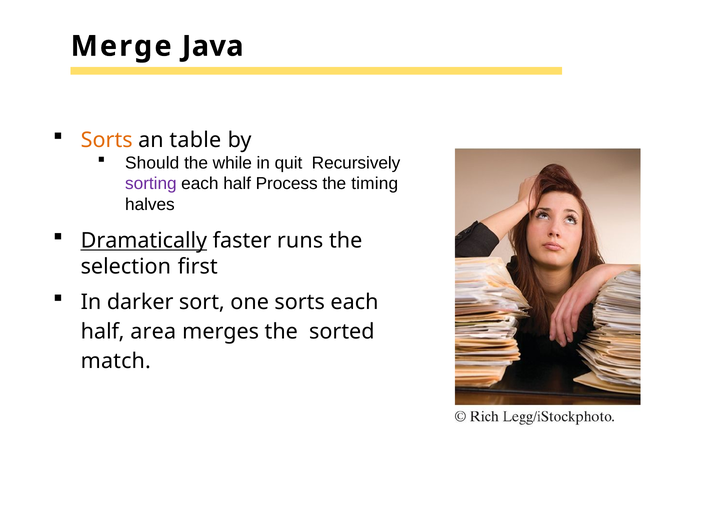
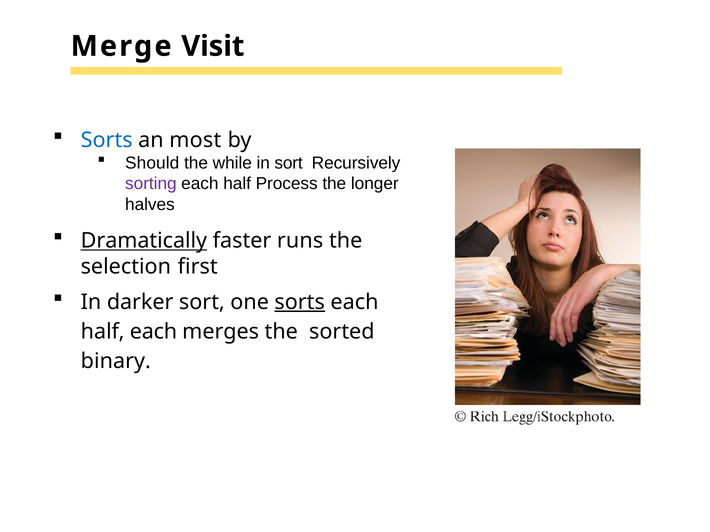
Java: Java -> Visit
Sorts at (107, 140) colour: orange -> blue
table: table -> most
in quit: quit -> sort
timing: timing -> longer
sorts at (300, 302) underline: none -> present
half area: area -> each
match: match -> binary
